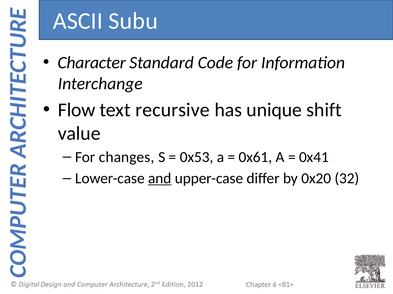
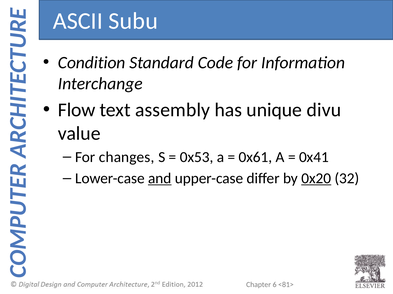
Character: Character -> Condition
recursive: recursive -> assembly
shift: shift -> divu
0x20 underline: none -> present
